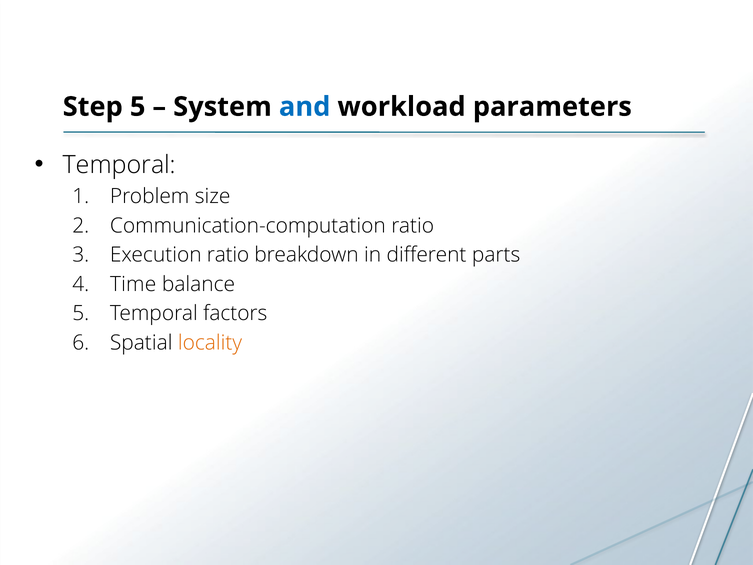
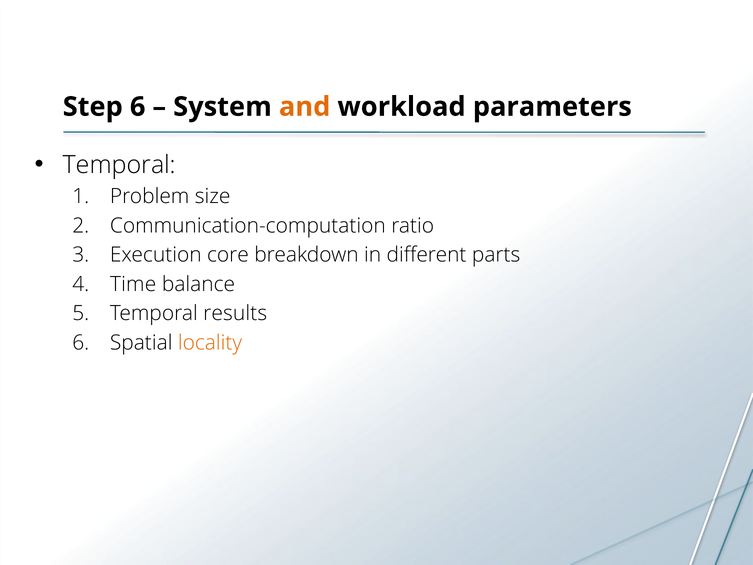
Step 5: 5 -> 6
and colour: blue -> orange
Execution ratio: ratio -> core
factors: factors -> results
